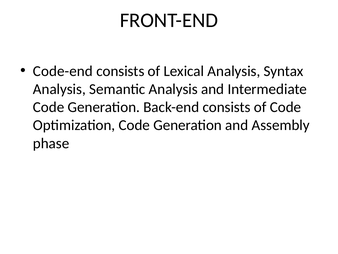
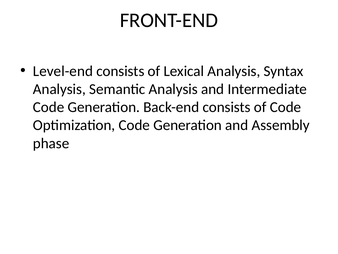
Code-end: Code-end -> Level-end
